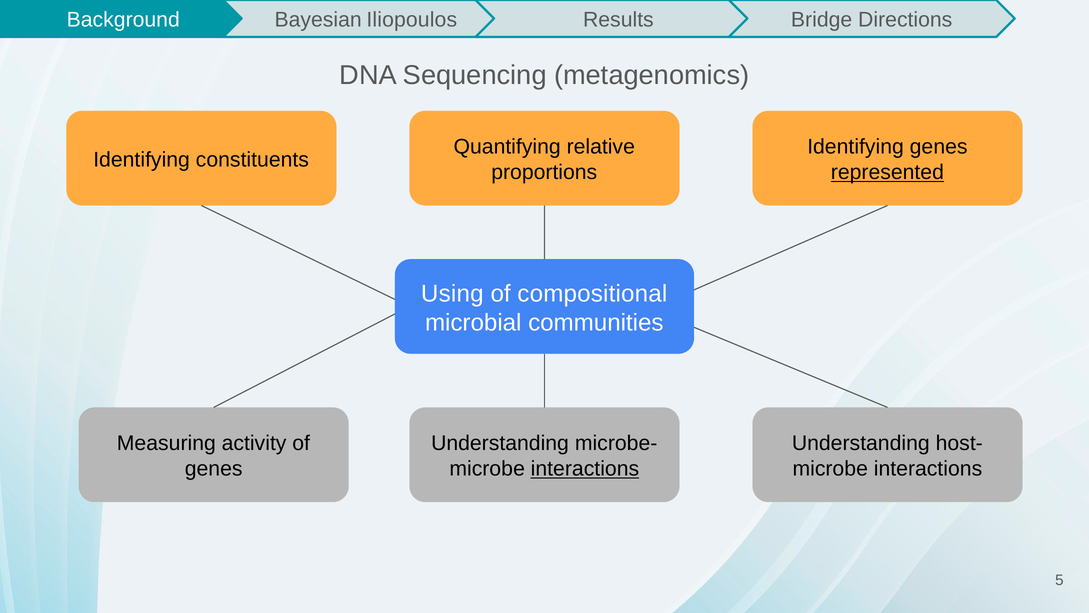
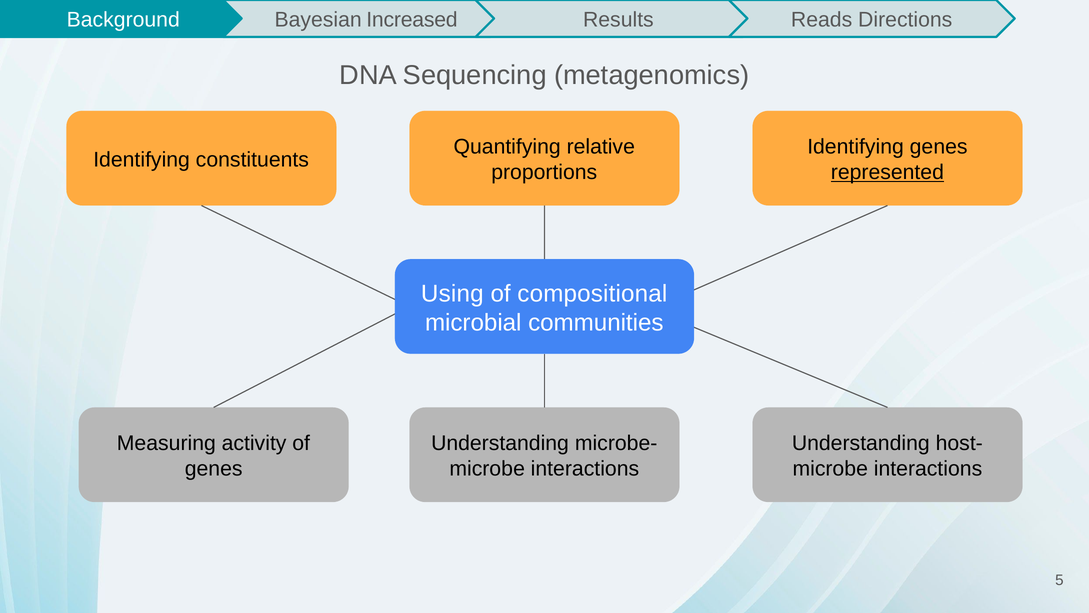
Iliopoulos: Iliopoulos -> Increased
Bridge: Bridge -> Reads
interactions at (585, 469) underline: present -> none
